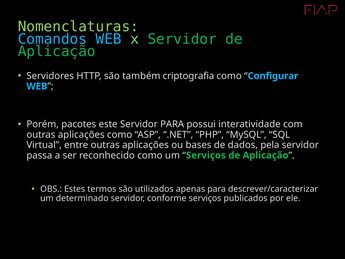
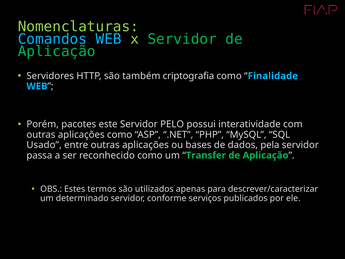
Configurar: Configurar -> Finalidade
Servidor PARA: PARA -> PELO
Virtual: Virtual -> Usado
Serviços at (206, 155): Serviços -> Transfer
